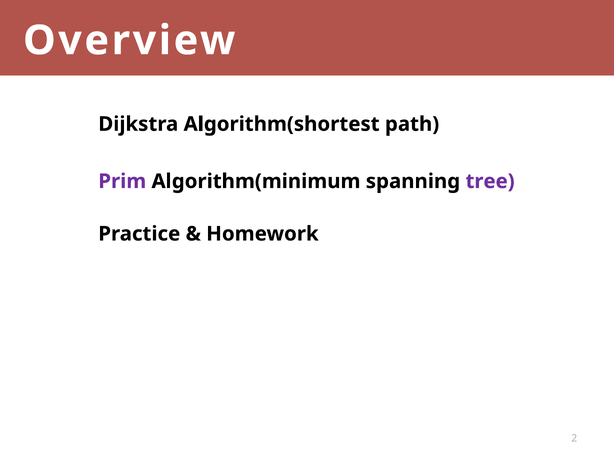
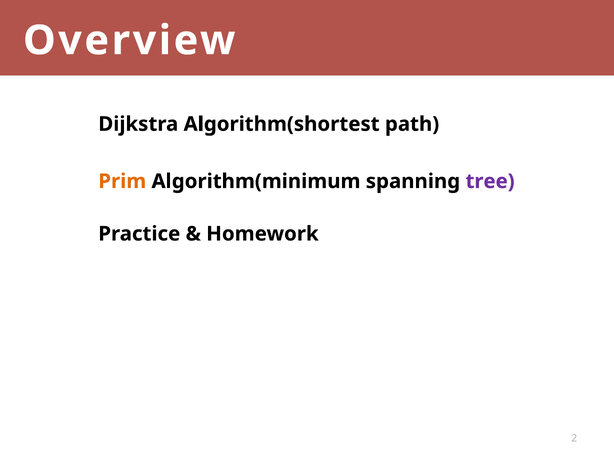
Prim colour: purple -> orange
